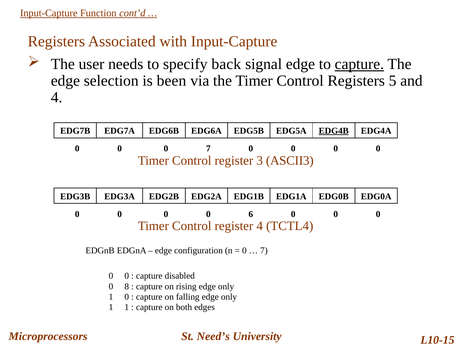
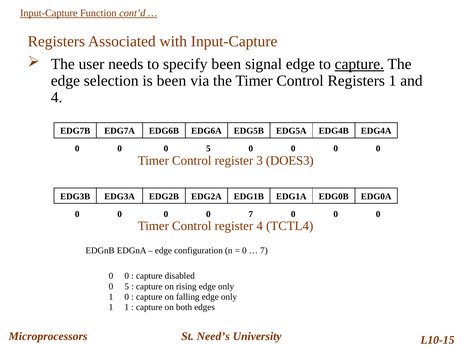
specify back: back -> been
Registers 5: 5 -> 1
EDG4B underline: present -> none
0 0 7: 7 -> 5
ASCII3: ASCII3 -> DOES3
0 6: 6 -> 7
8 at (127, 287): 8 -> 5
